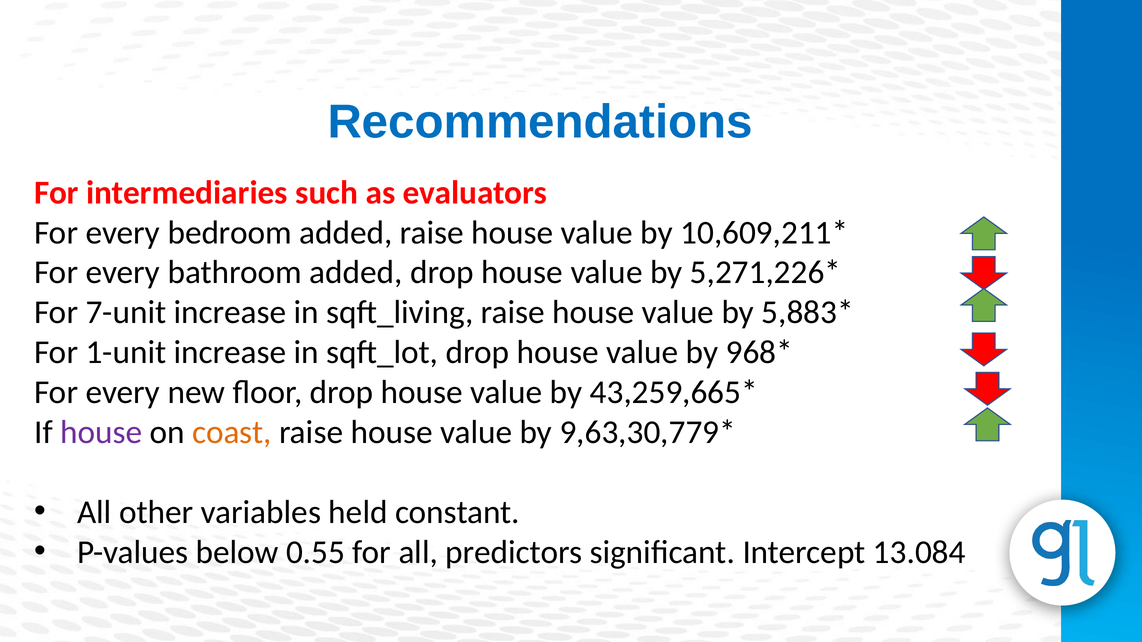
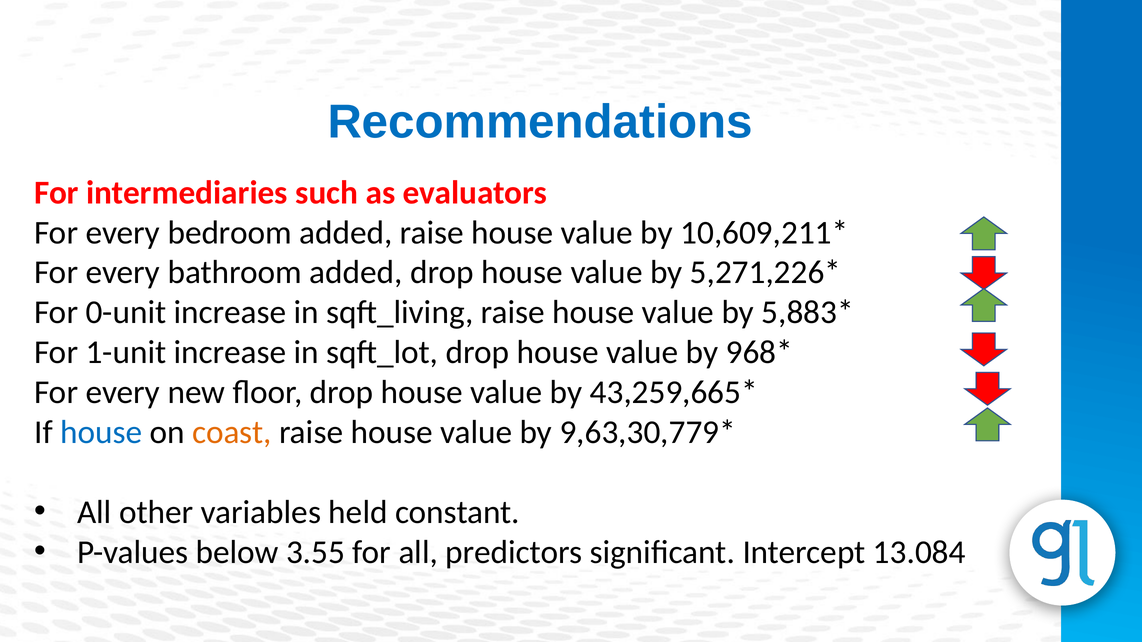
7-unit: 7-unit -> 0-unit
house at (101, 433) colour: purple -> blue
0.55: 0.55 -> 3.55
